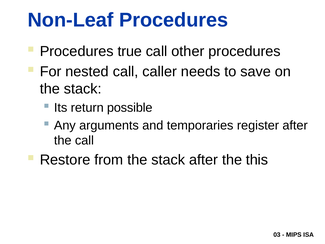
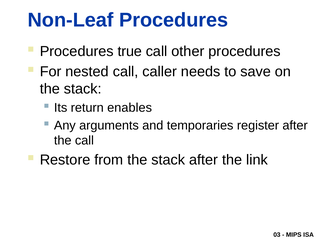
possible: possible -> enables
this: this -> link
